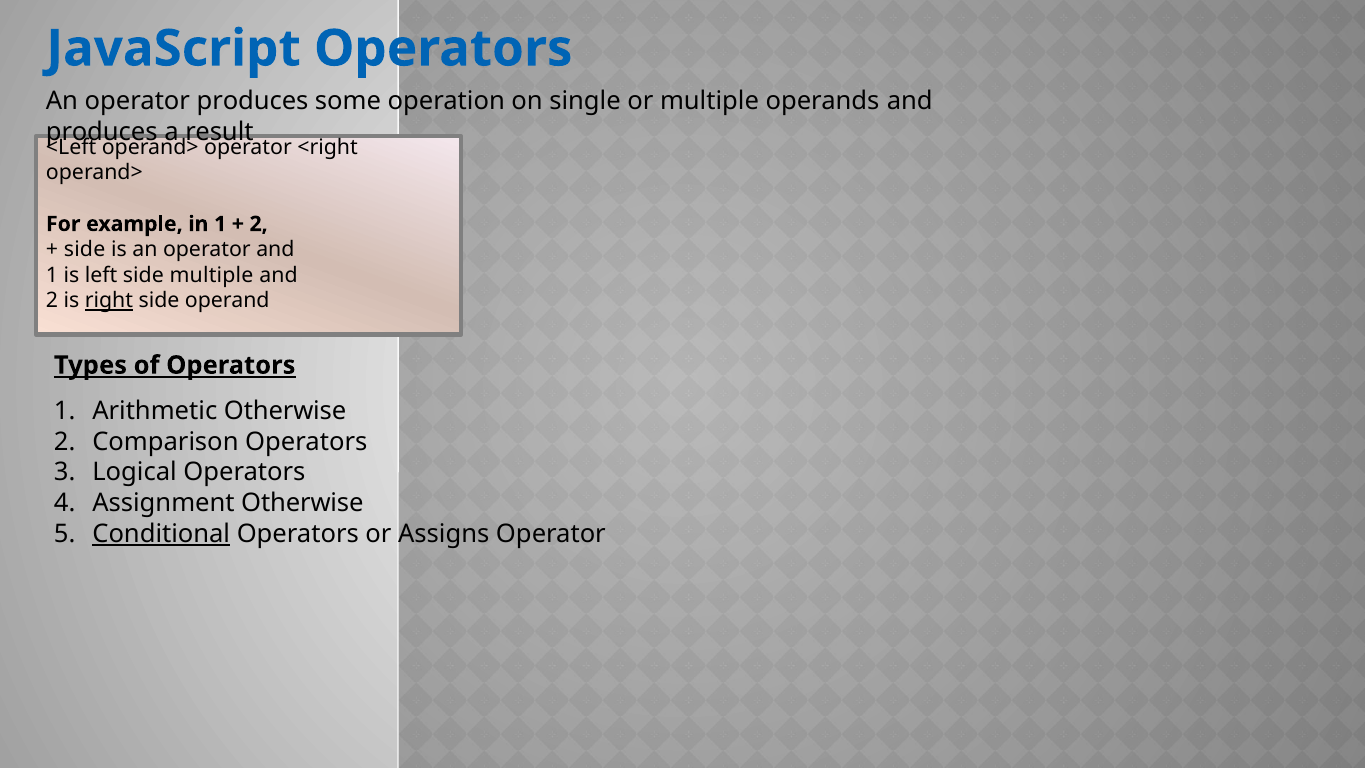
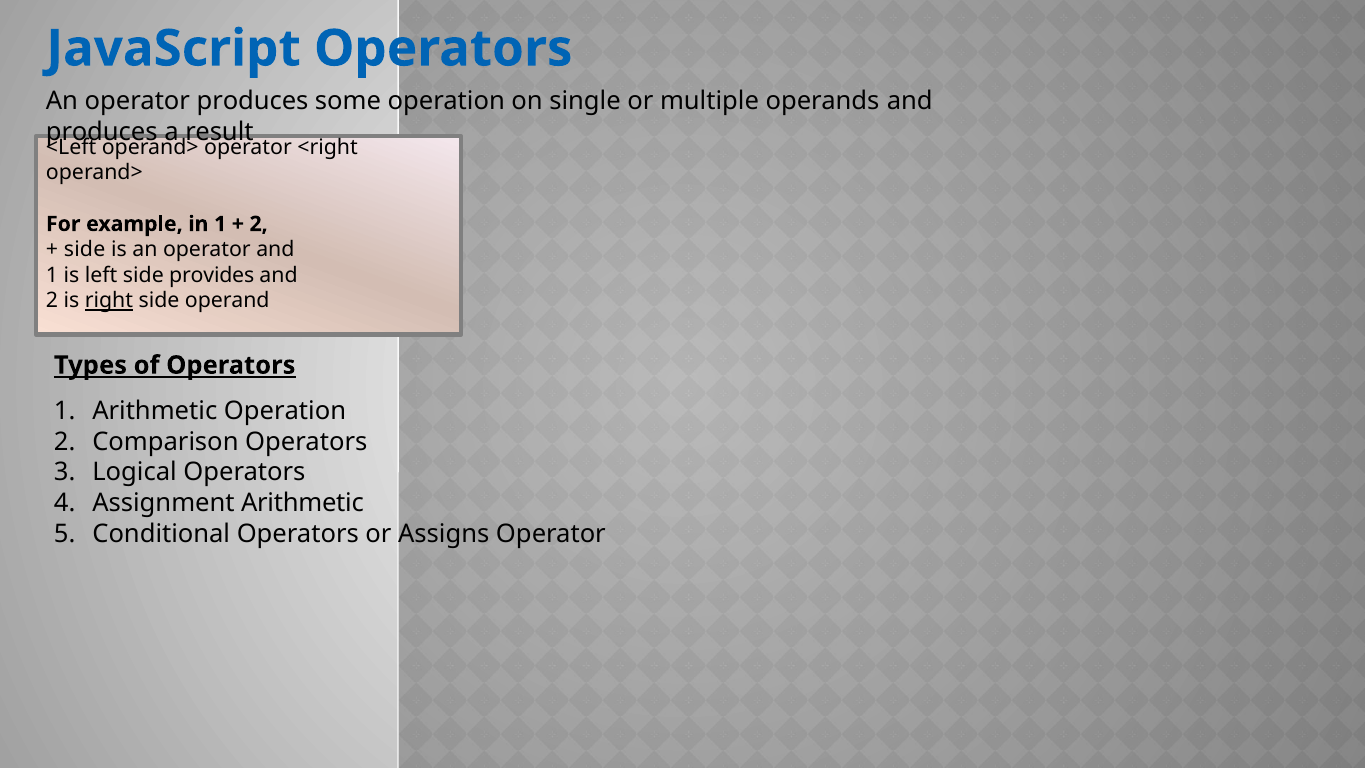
side multiple: multiple -> provides
Arithmetic Otherwise: Otherwise -> Operation
Assignment Otherwise: Otherwise -> Arithmetic
Conditional underline: present -> none
